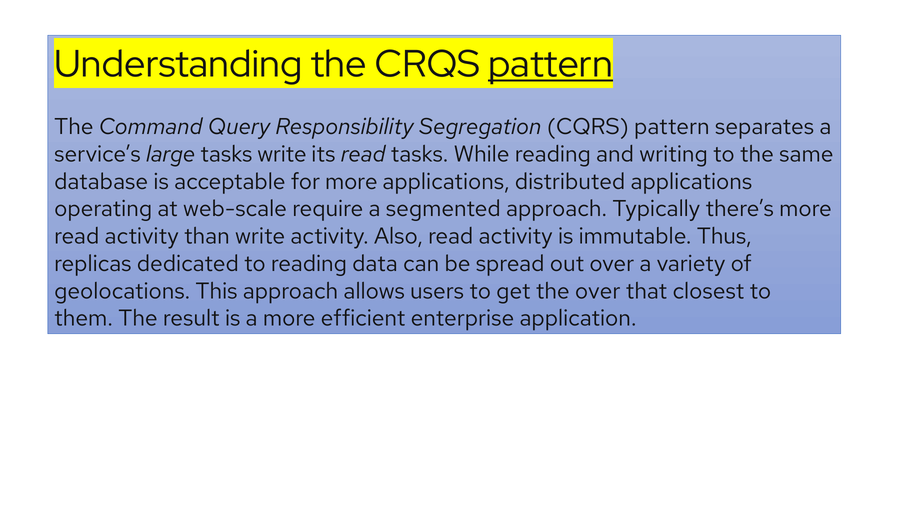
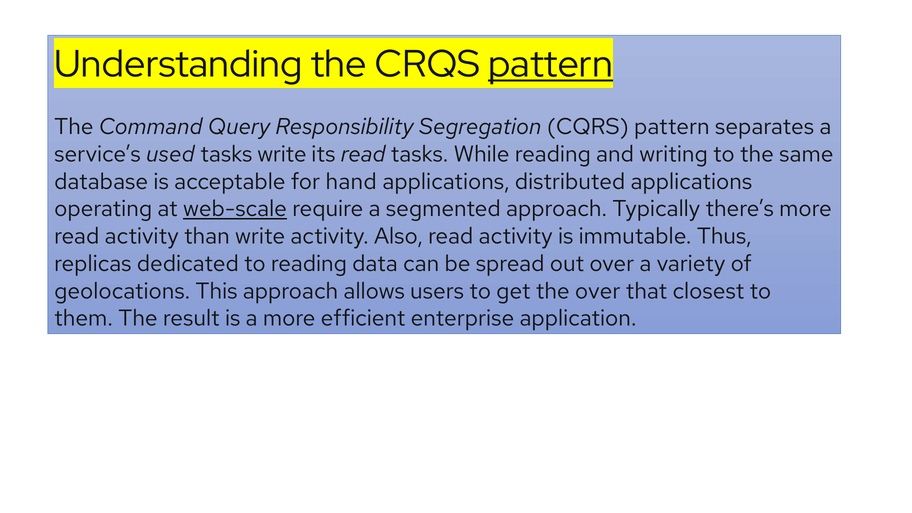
large: large -> used
for more: more -> hand
web-scale underline: none -> present
